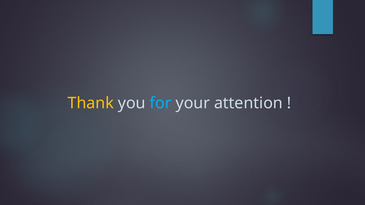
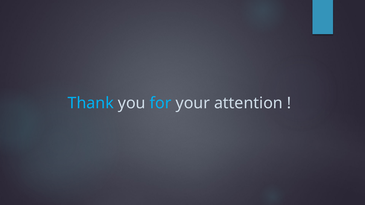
Thank colour: yellow -> light blue
